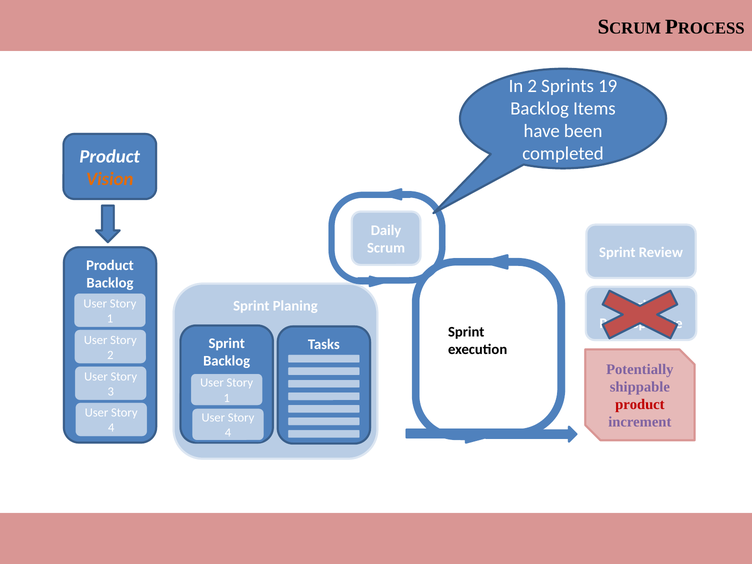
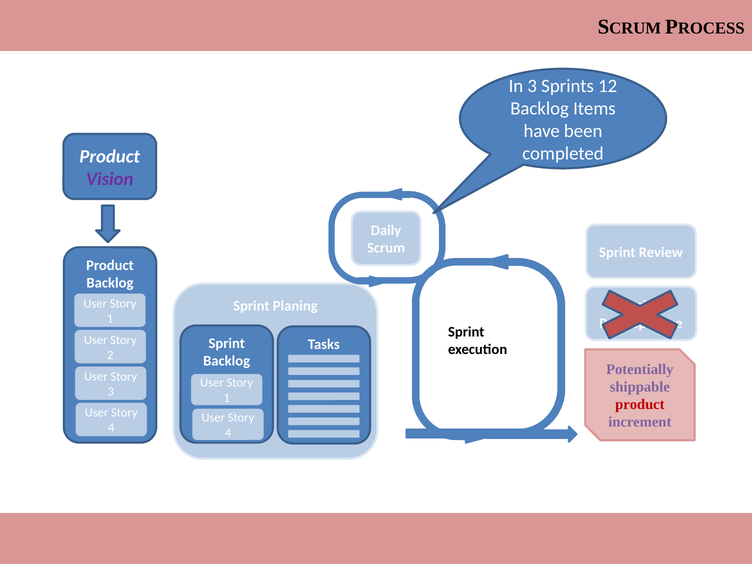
In 2: 2 -> 3
19: 19 -> 12
Vision colour: orange -> purple
